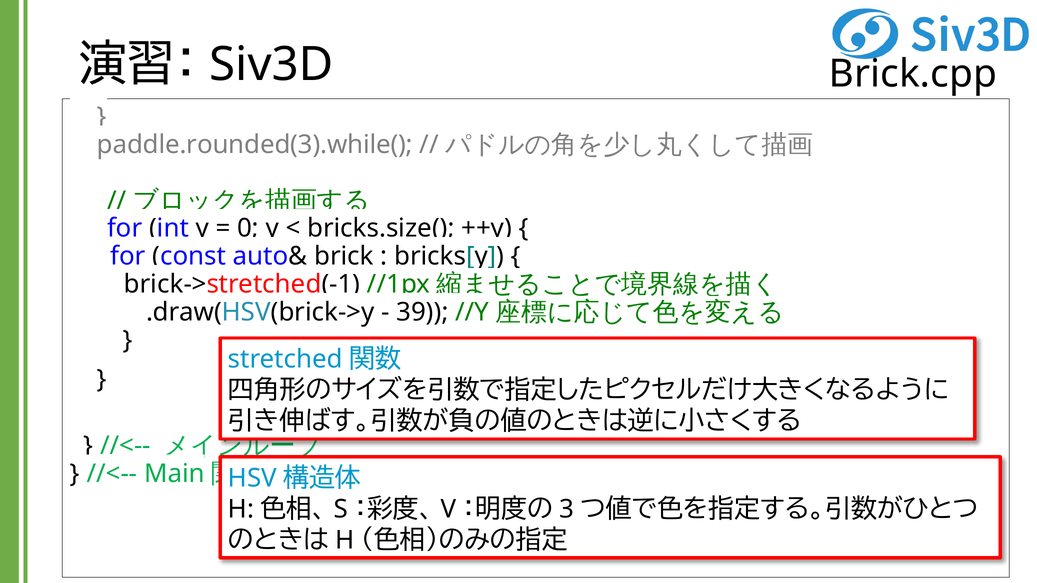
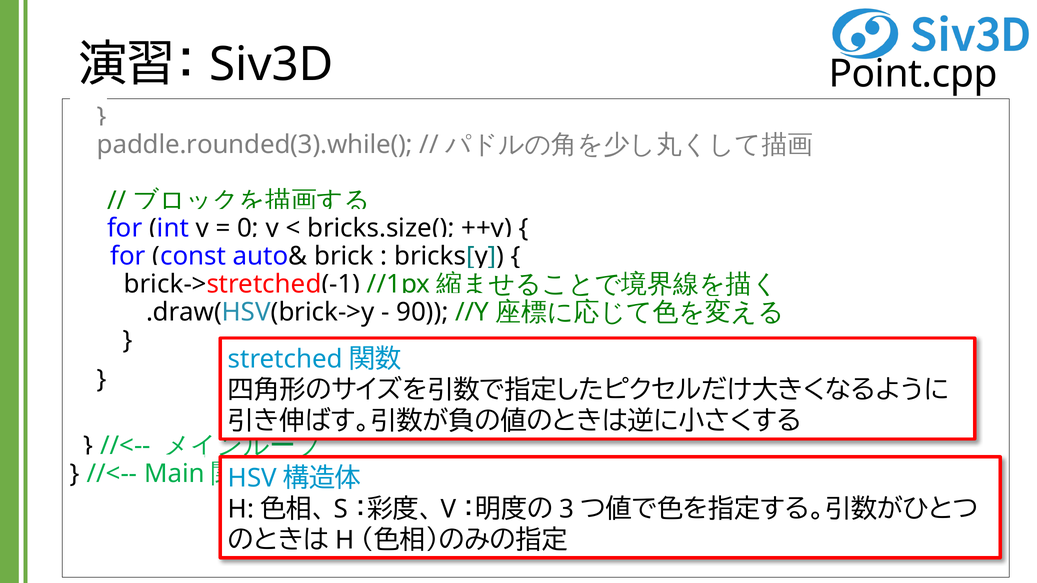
Brick.cpp: Brick.cpp -> Point.cpp
39: 39 -> 90
